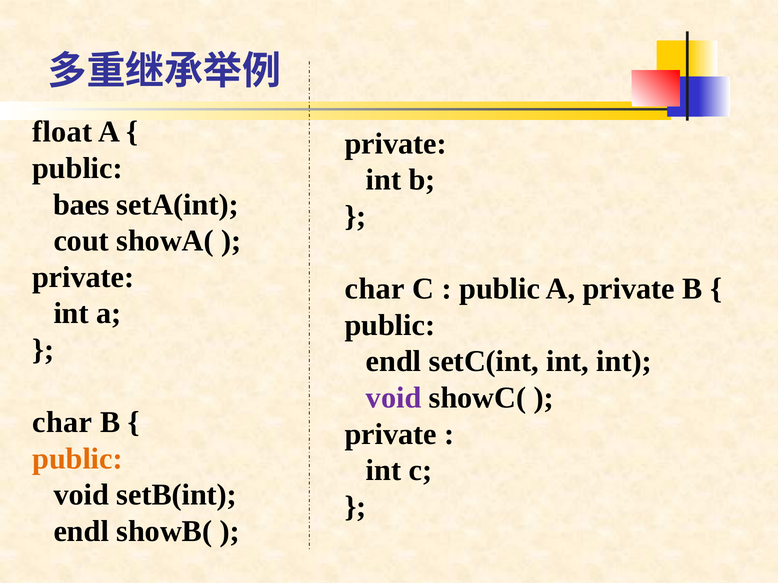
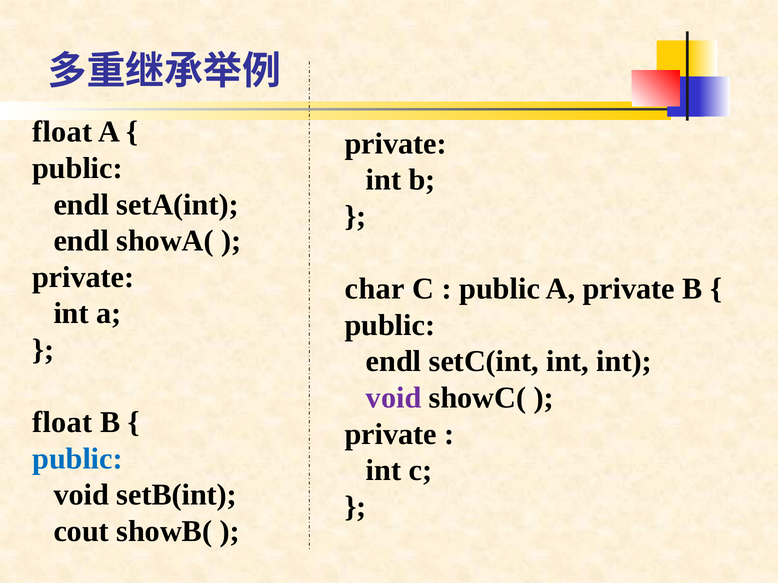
baes at (81, 205): baes -> endl
cout at (81, 241): cout -> endl
char at (62, 423): char -> float
public at (77, 459) colour: orange -> blue
endl at (81, 532): endl -> cout
